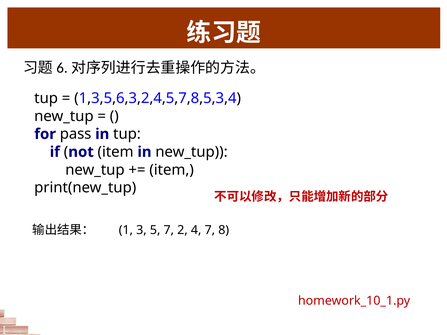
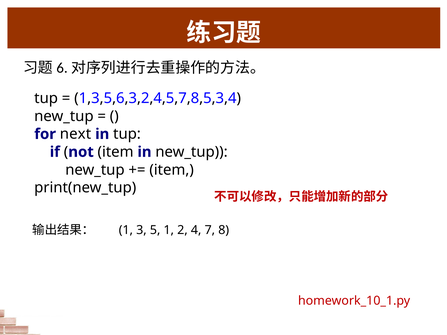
pass: pass -> next
5 7: 7 -> 1
